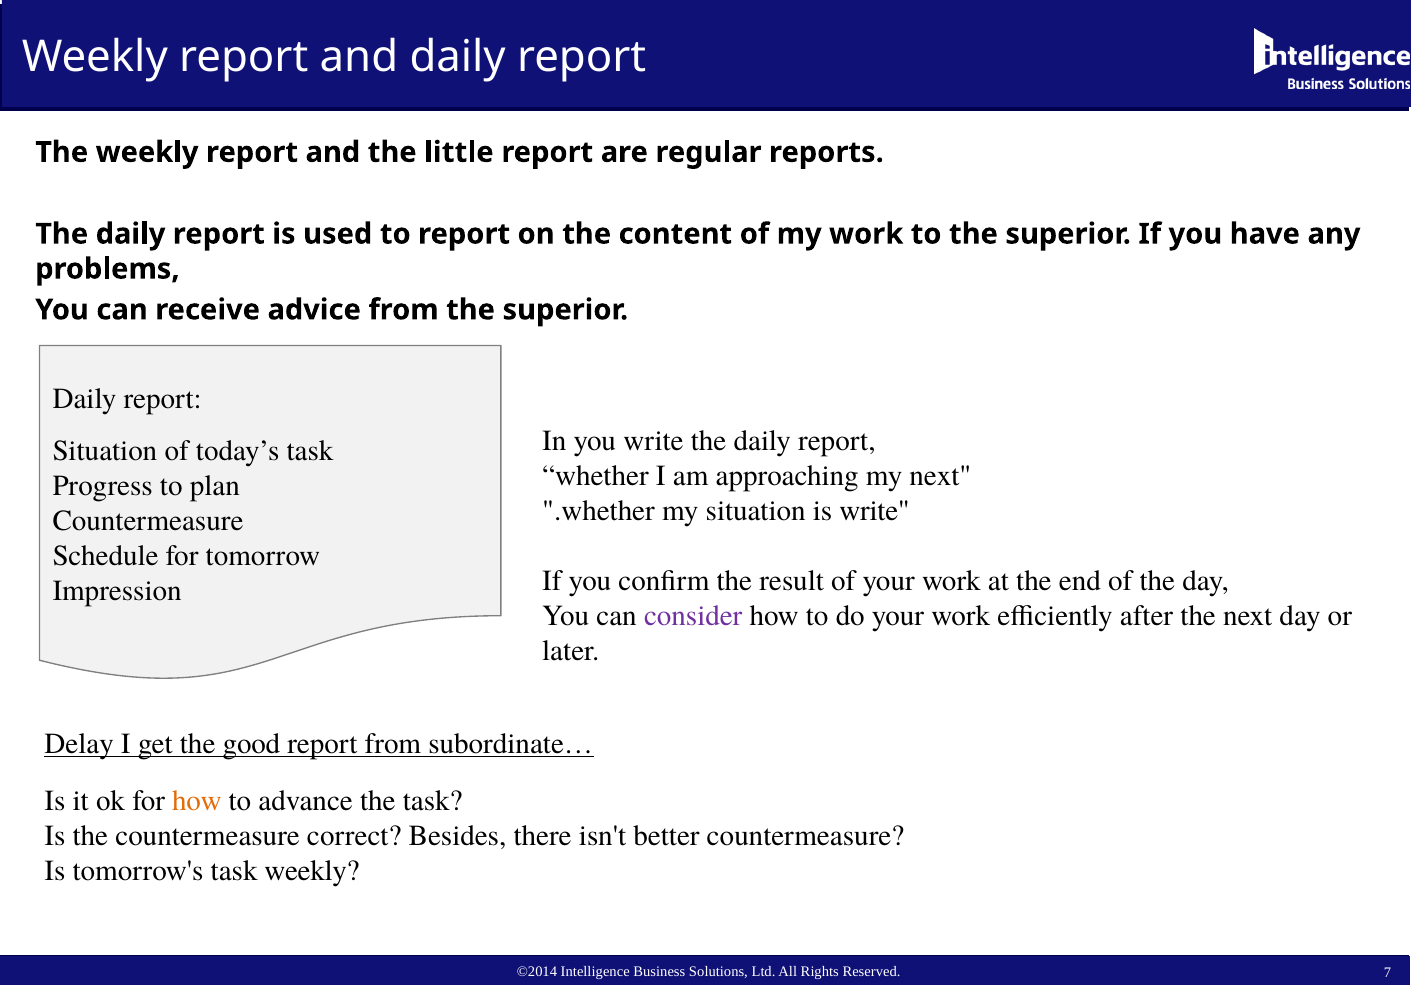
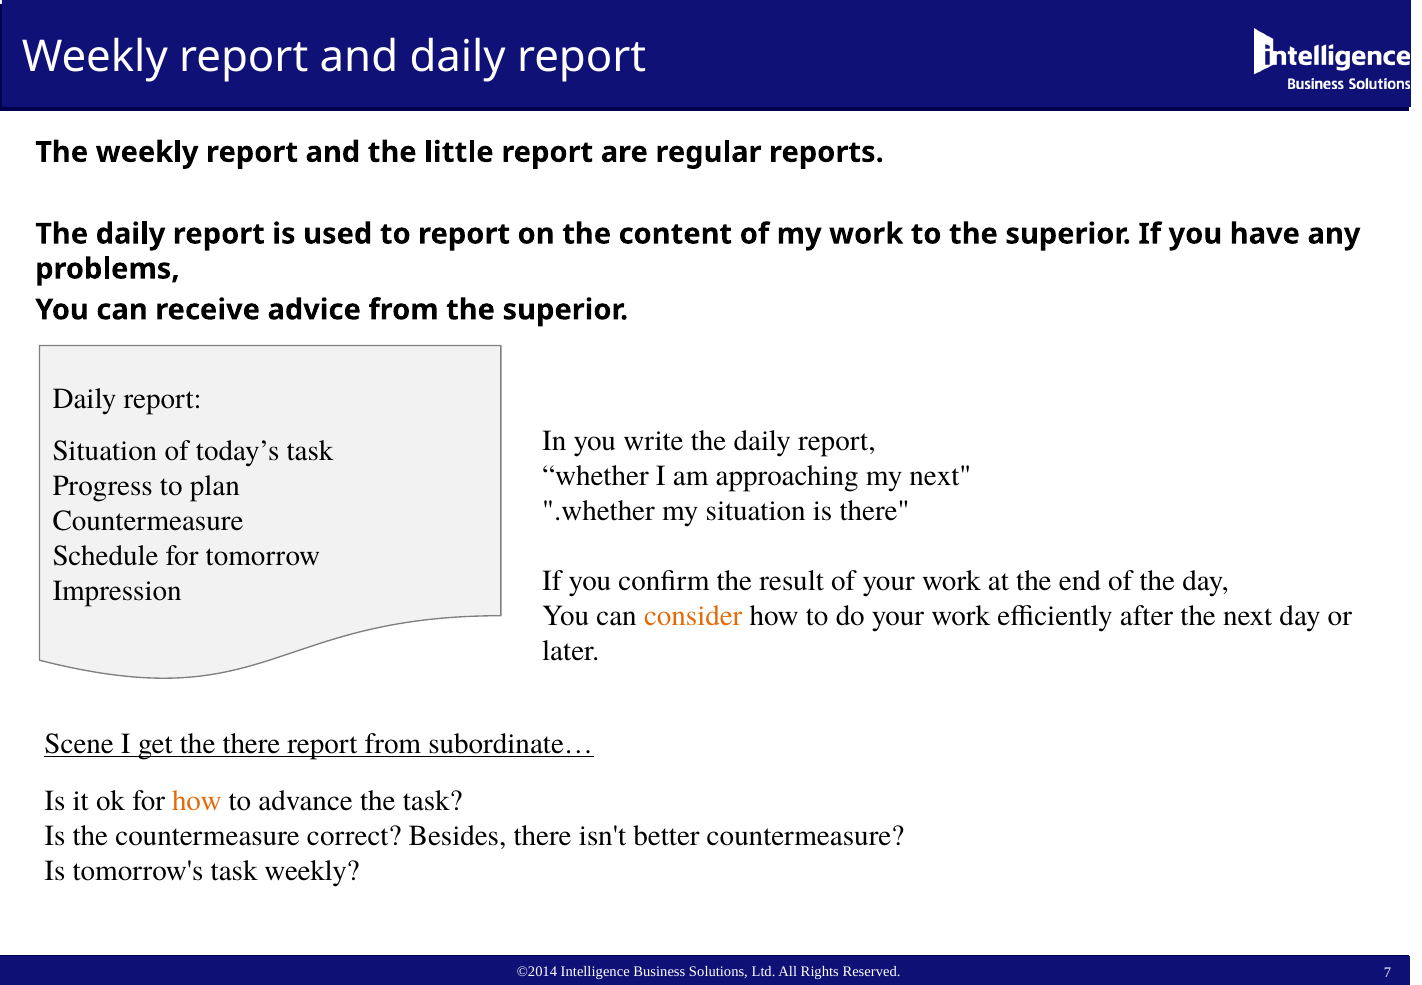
is write: write -> there
consider colour: purple -> orange
Delay: Delay -> Scene
the good: good -> there
